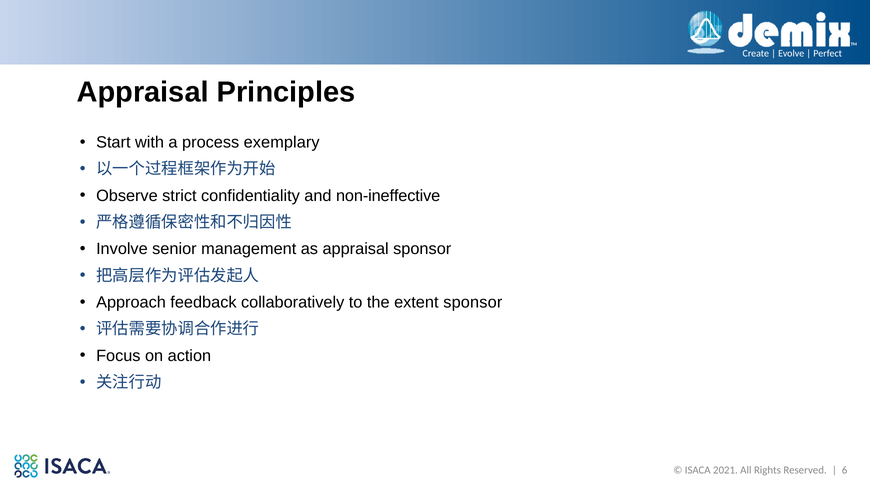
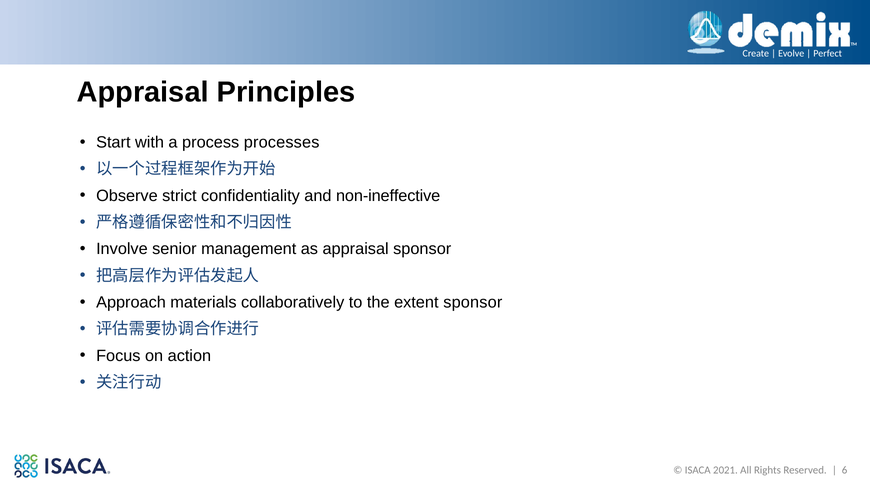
exemplary: exemplary -> processes
feedback: feedback -> materials
